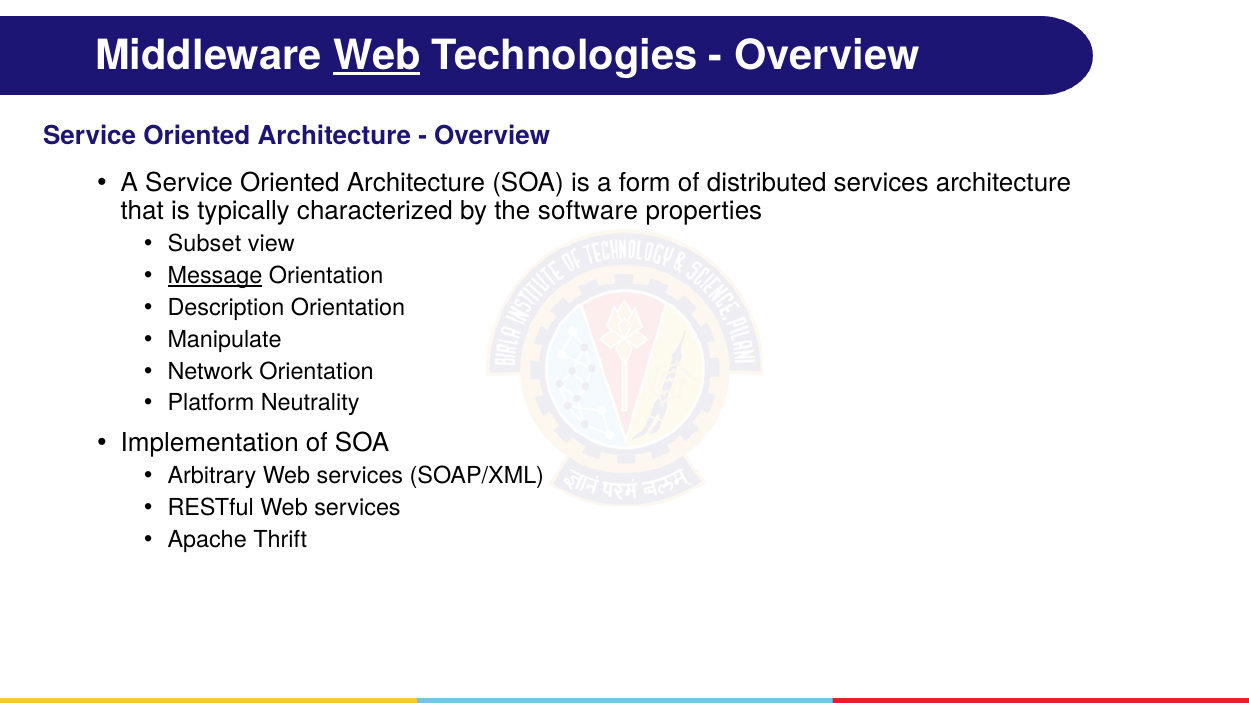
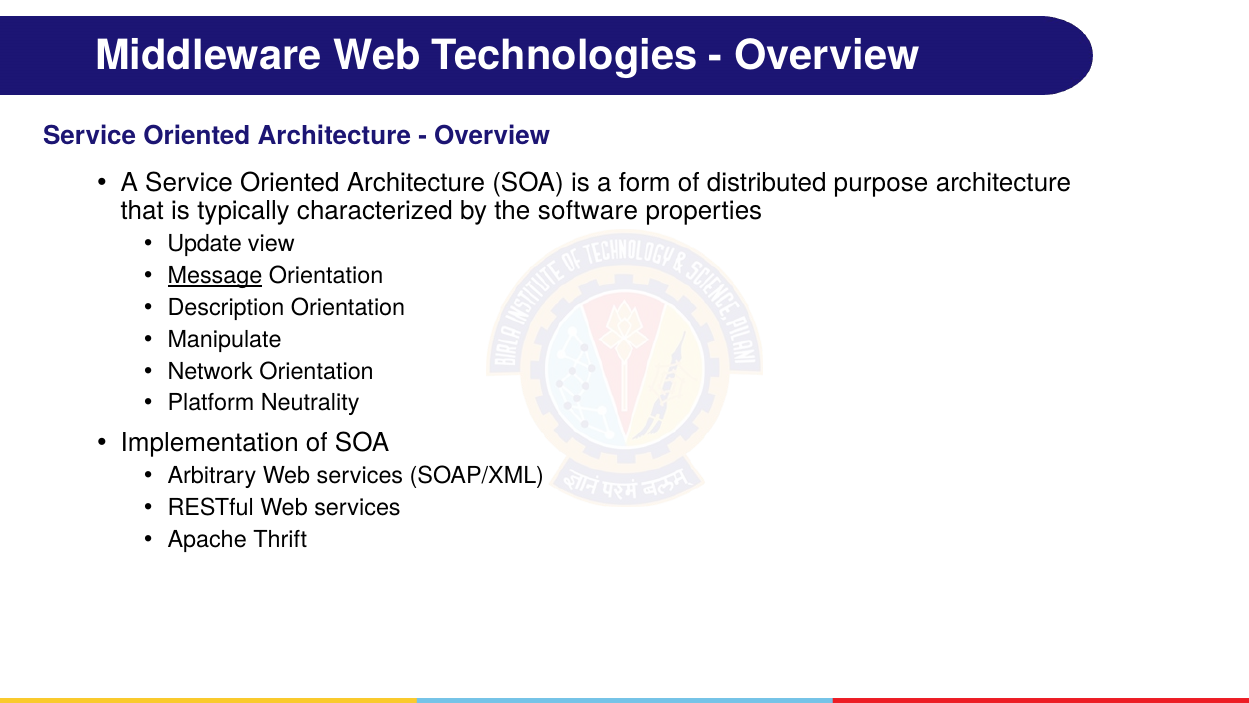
Web at (377, 55) underline: present -> none
distributed services: services -> purpose
Subset: Subset -> Update
